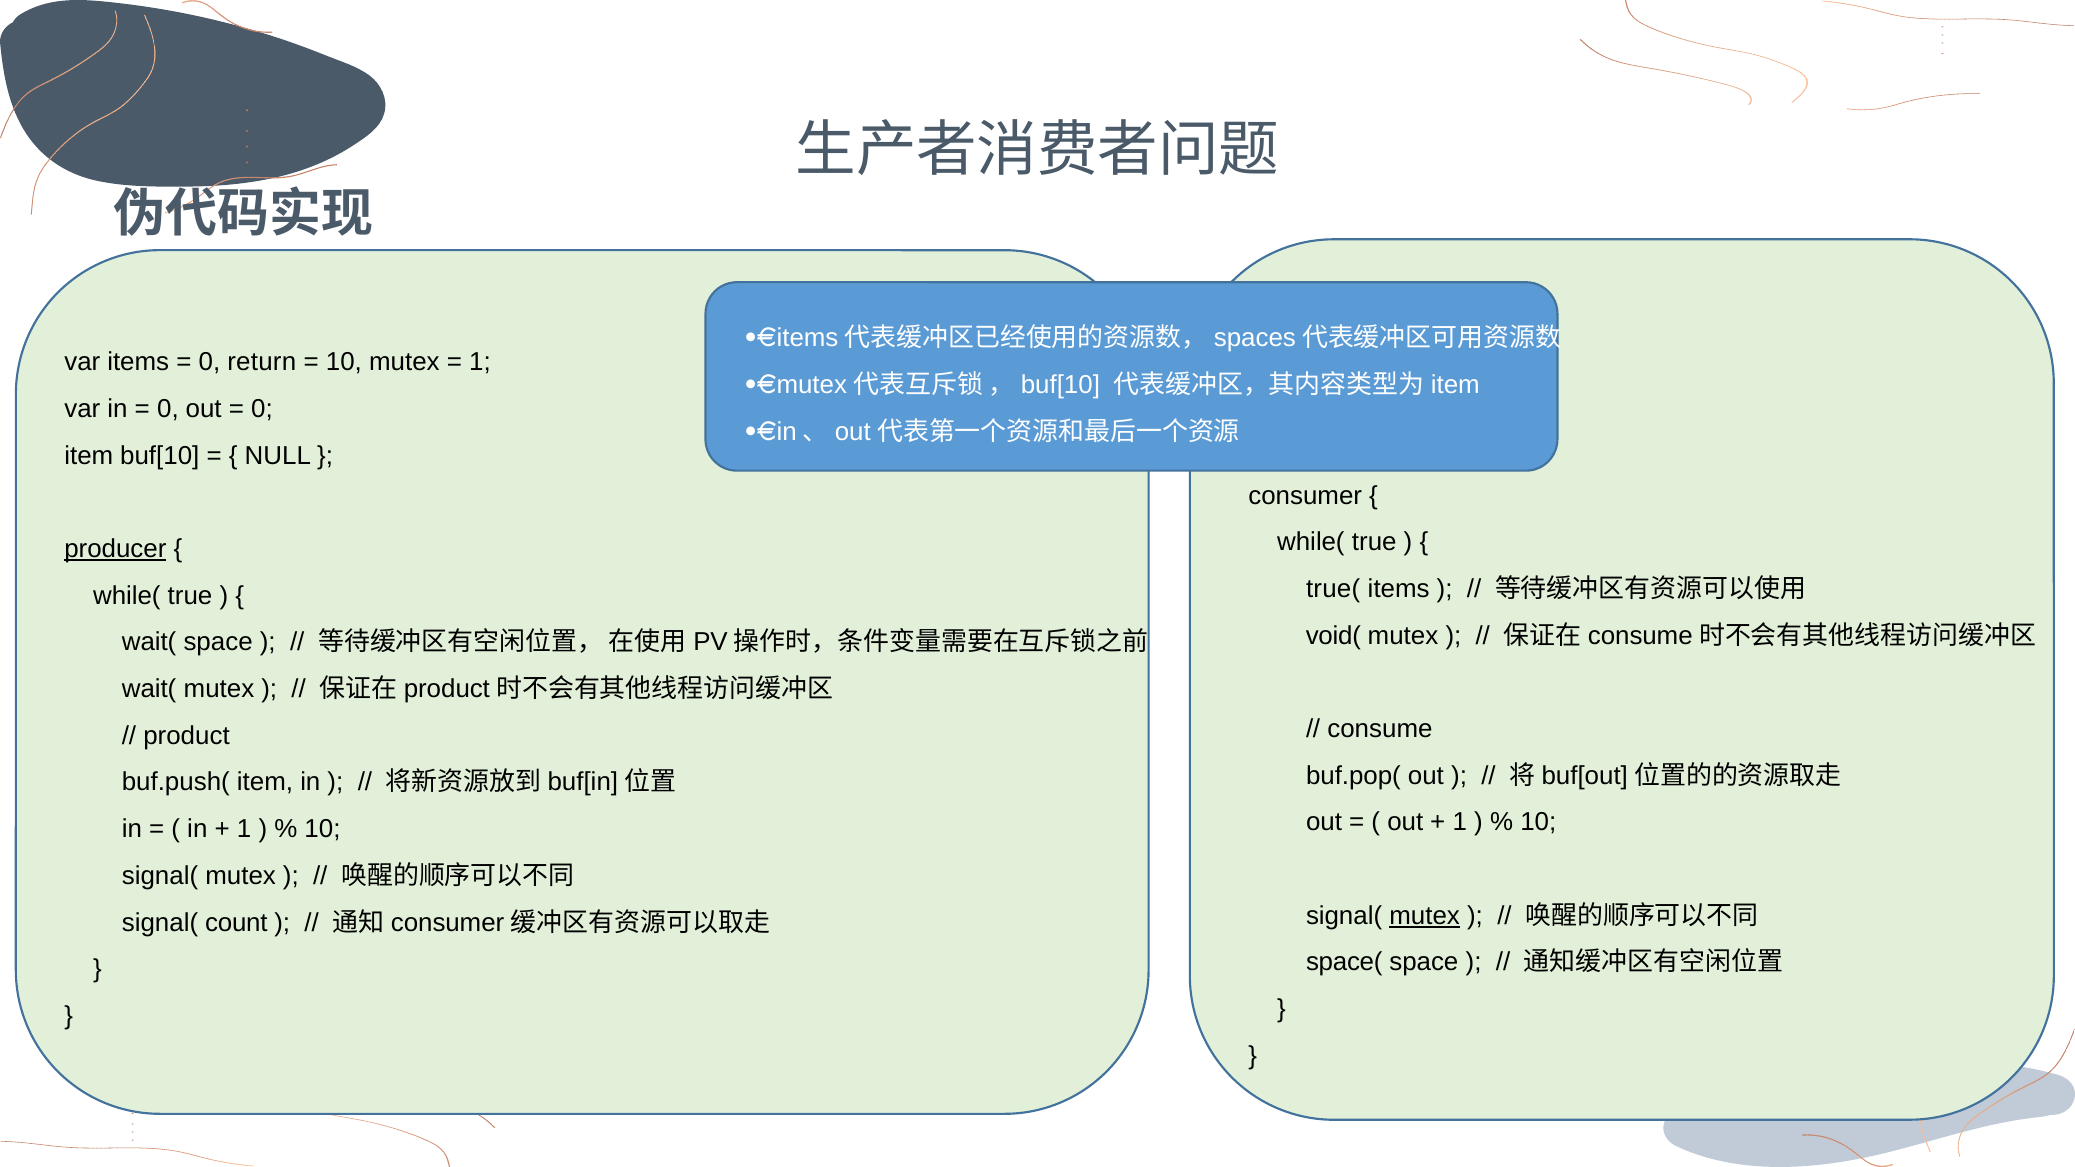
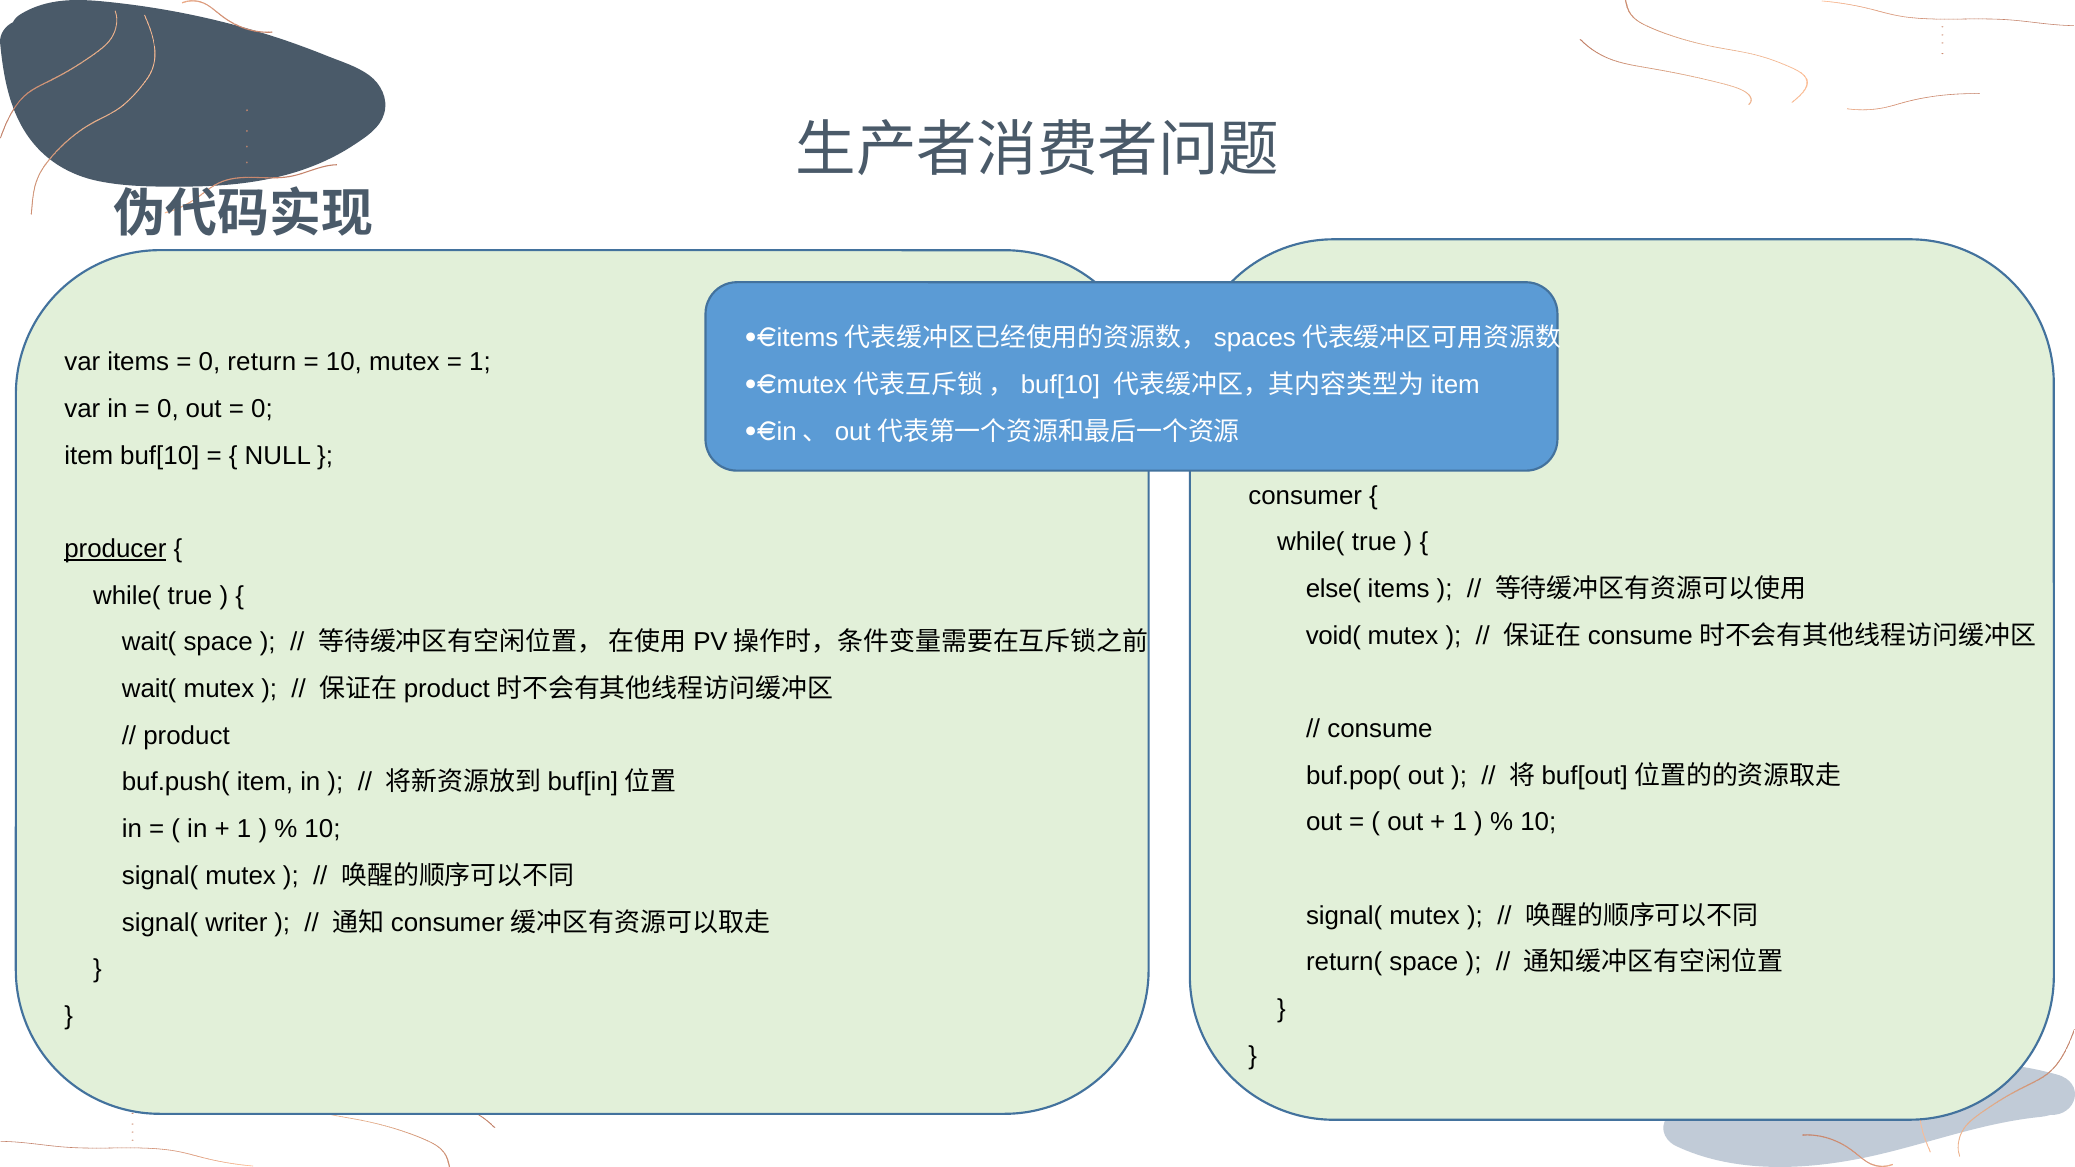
true(: true( -> else(
mutex at (1425, 916) underline: present -> none
count: count -> writer
space(: space( -> return(
